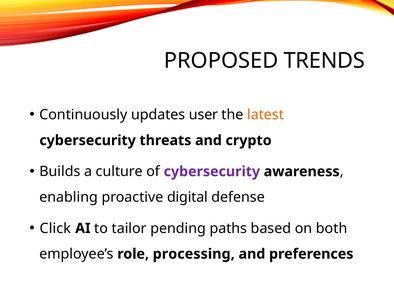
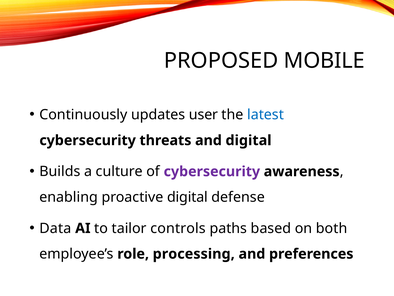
TRENDS: TRENDS -> MOBILE
latest colour: orange -> blue
and crypto: crypto -> digital
Click: Click -> Data
pending: pending -> controls
